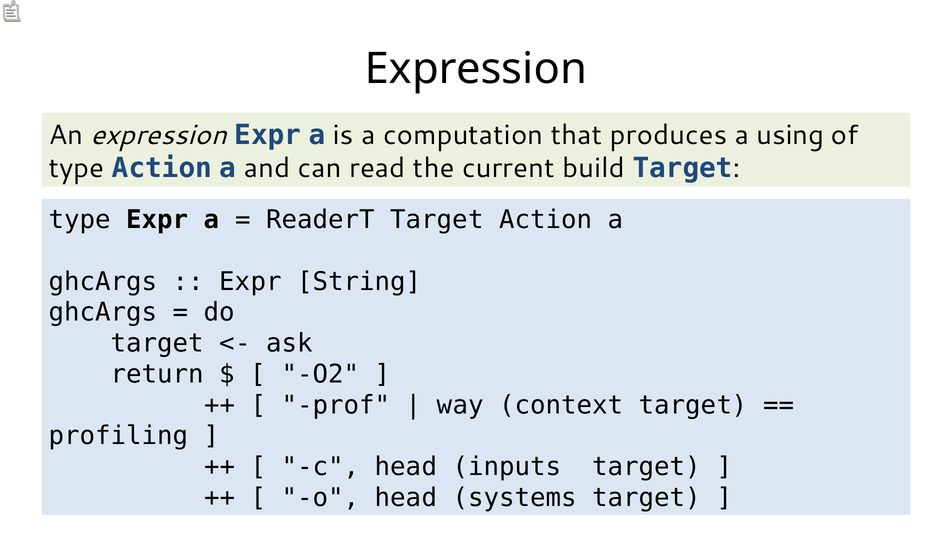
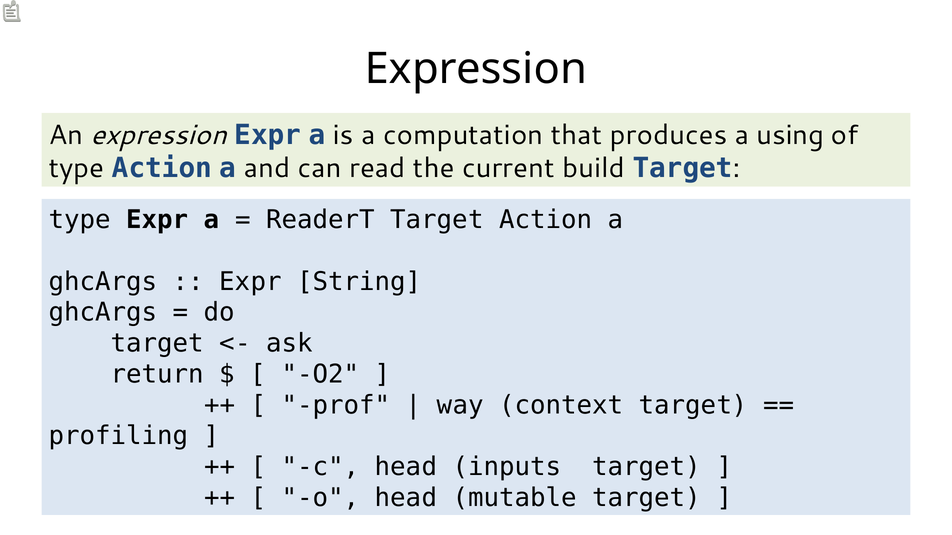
systems: systems -> mutable
